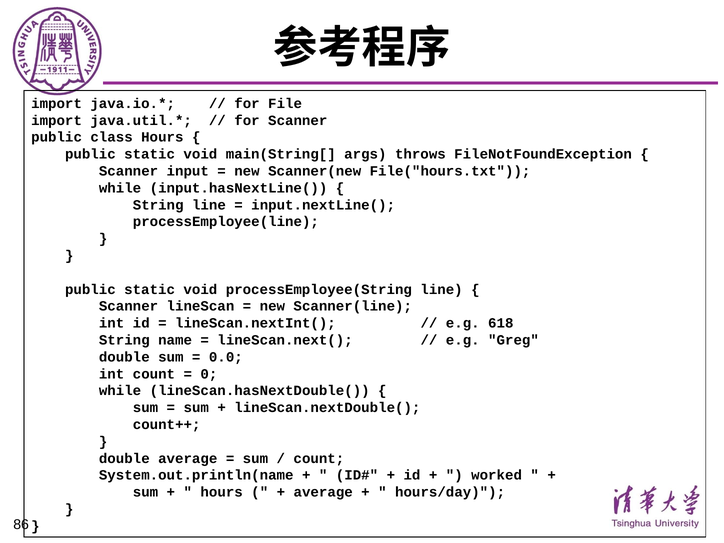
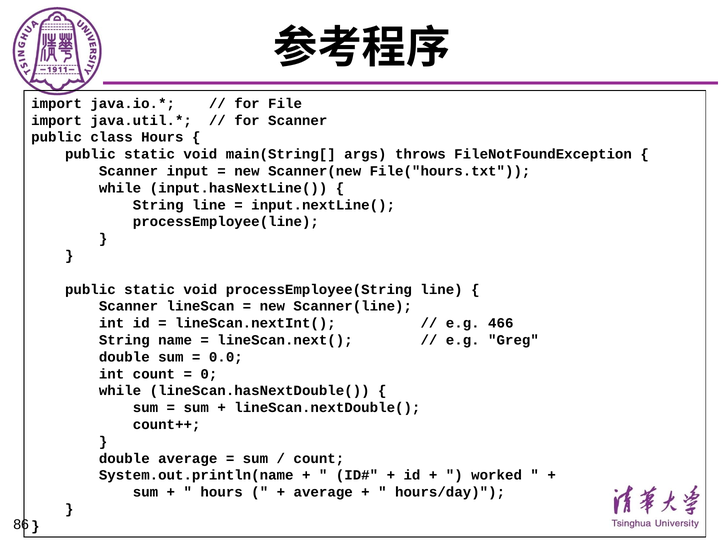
618: 618 -> 466
